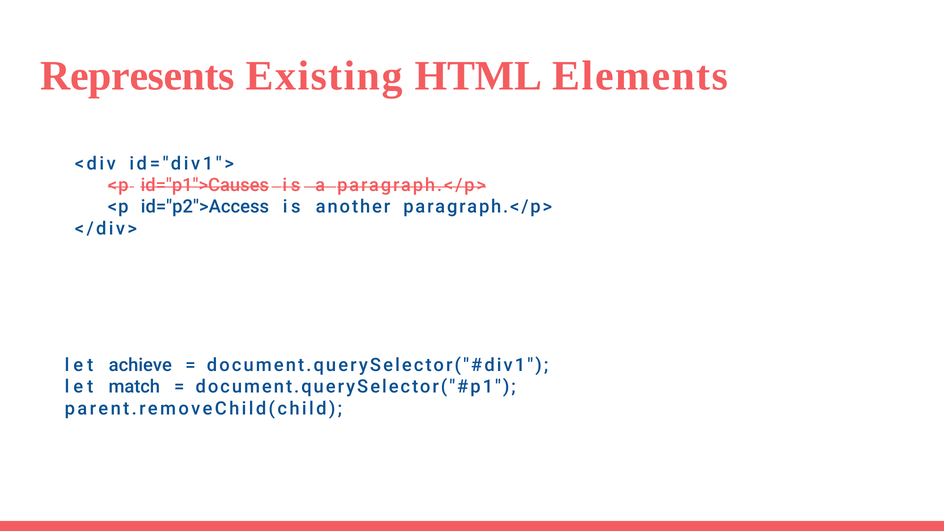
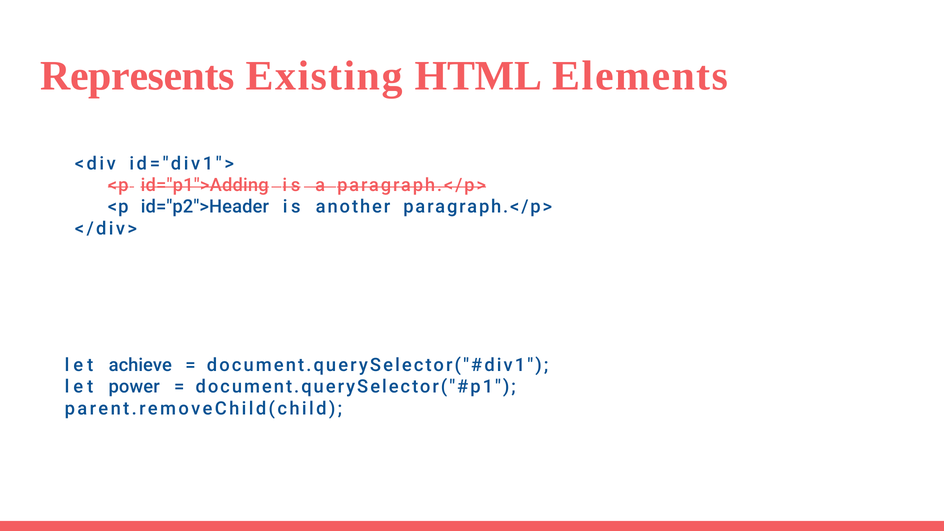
id="p1">Causes: id="p1">Causes -> id="p1">Adding
id="p2">Access: id="p2">Access -> id="p2">Header
match: match -> power
